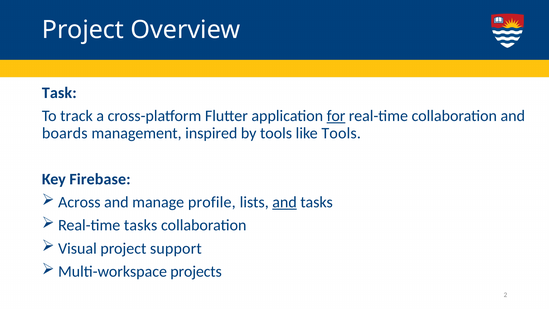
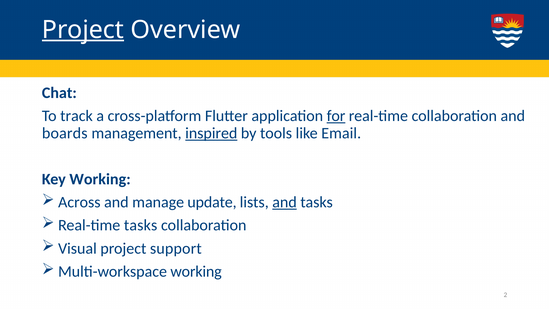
Project at (83, 30) underline: none -> present
Task: Task -> Chat
inspired underline: none -> present
like Tools: Tools -> Email
Key Firebase: Firebase -> Working
profile: profile -> update
Multi-workspace projects: projects -> working
